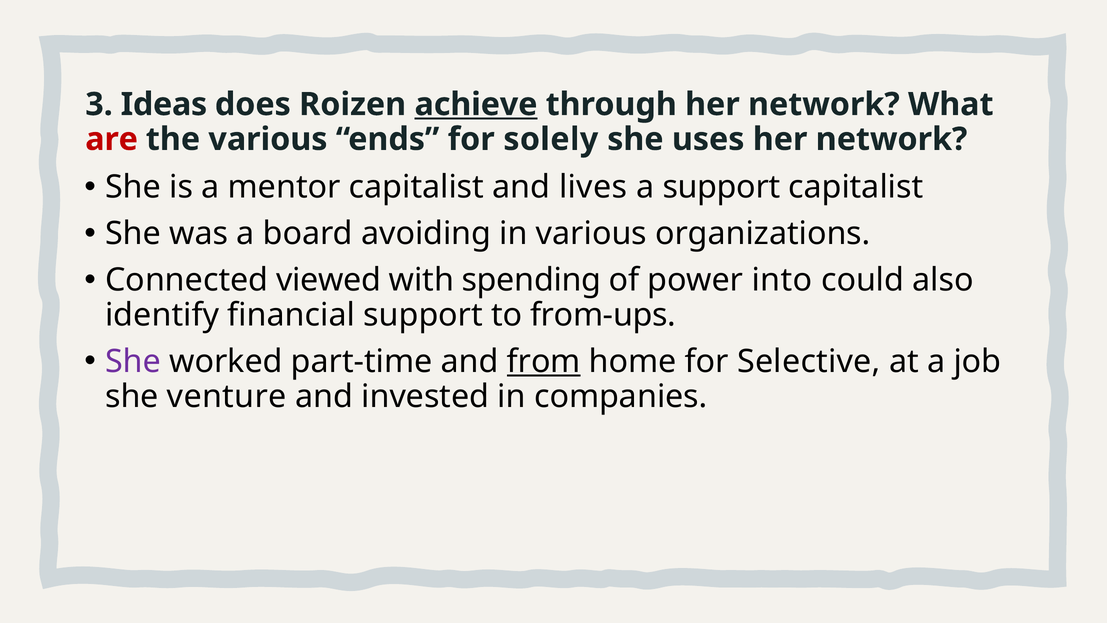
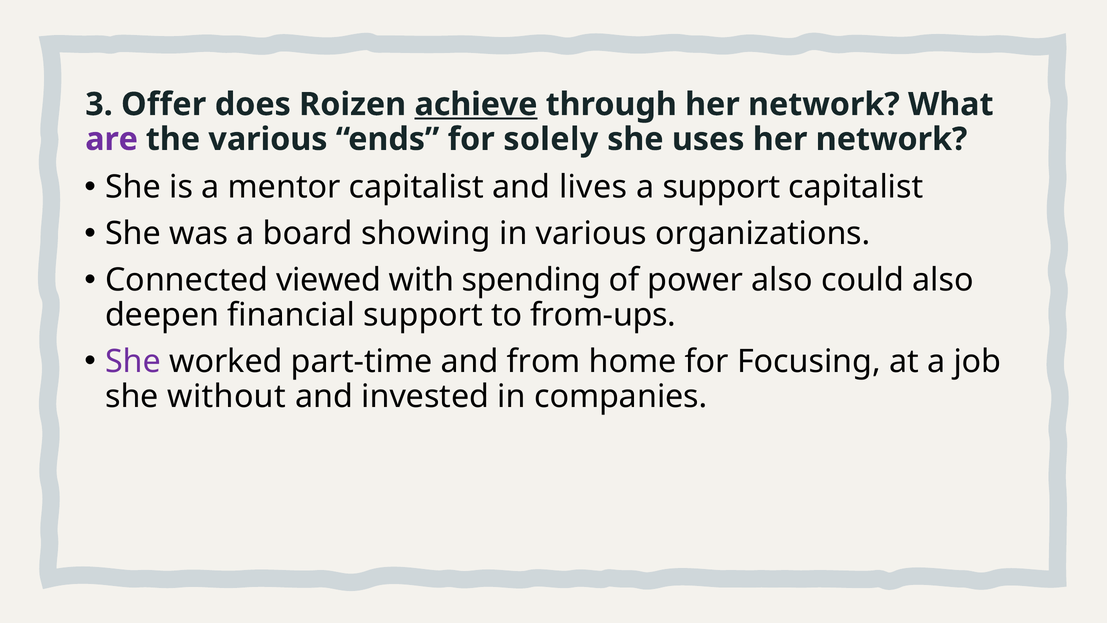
Ideas: Ideas -> Offer
are colour: red -> purple
avoiding: avoiding -> showing
power into: into -> also
identify: identify -> deepen
from underline: present -> none
Selective: Selective -> Focusing
venture: venture -> without
